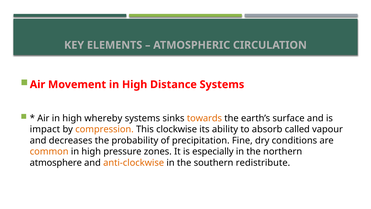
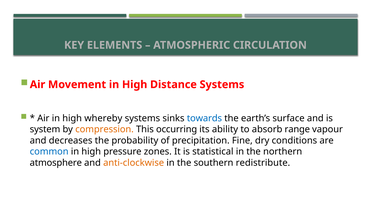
towards colour: orange -> blue
impact: impact -> system
clockwise: clockwise -> occurring
called: called -> range
common colour: orange -> blue
especially: especially -> statistical
